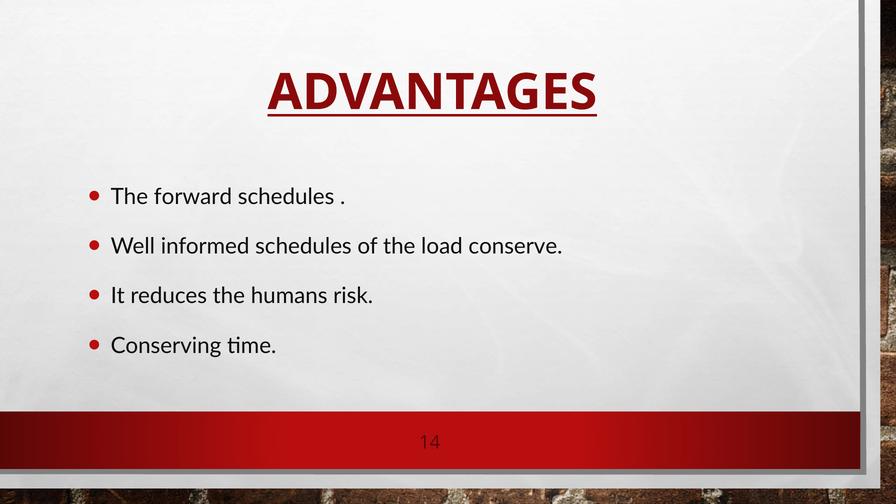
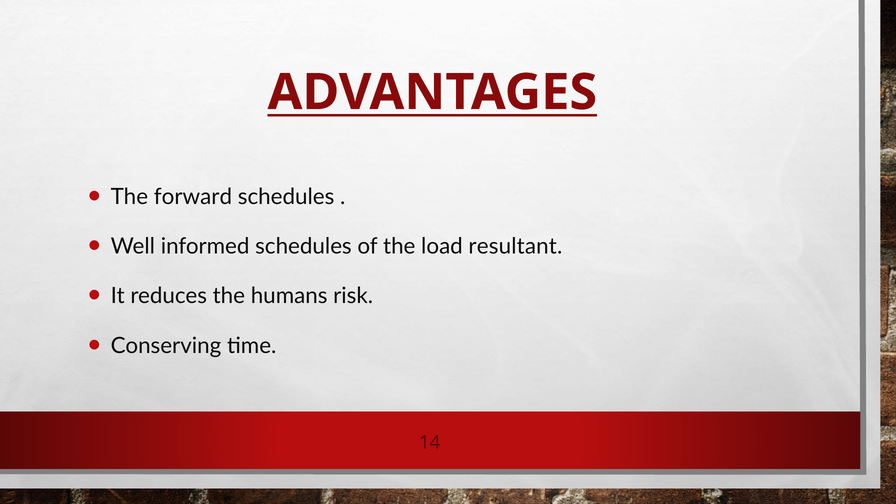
conserve: conserve -> resultant
